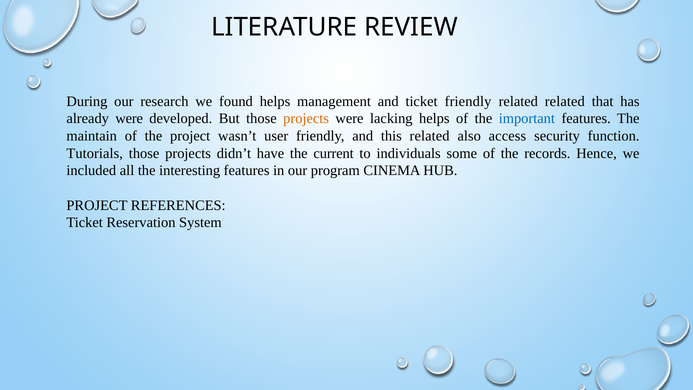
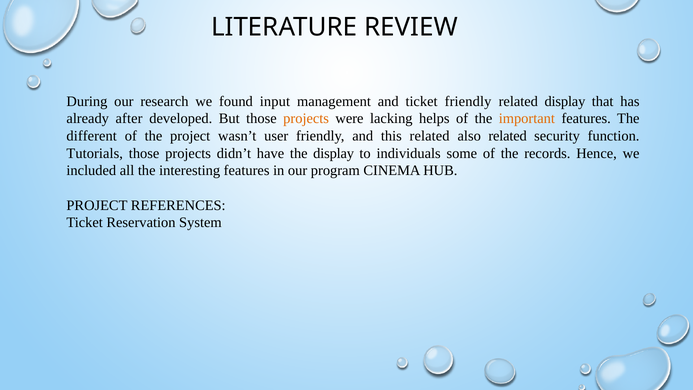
found helps: helps -> input
related related: related -> display
already were: were -> after
important colour: blue -> orange
maintain: maintain -> different
also access: access -> related
the current: current -> display
